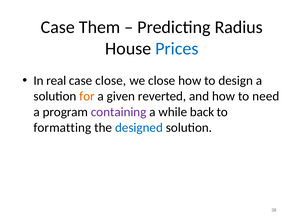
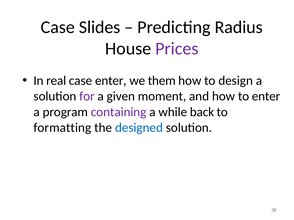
Them: Them -> Slides
Prices colour: blue -> purple
case close: close -> enter
we close: close -> them
for colour: orange -> purple
reverted: reverted -> moment
to need: need -> enter
